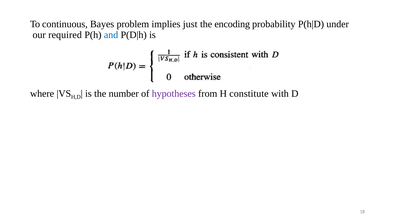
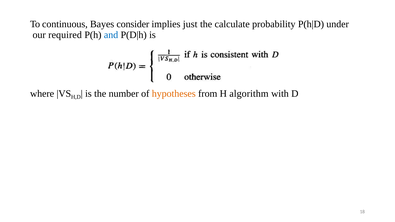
problem: problem -> consider
encoding: encoding -> calculate
hypotheses colour: purple -> orange
constitute: constitute -> algorithm
